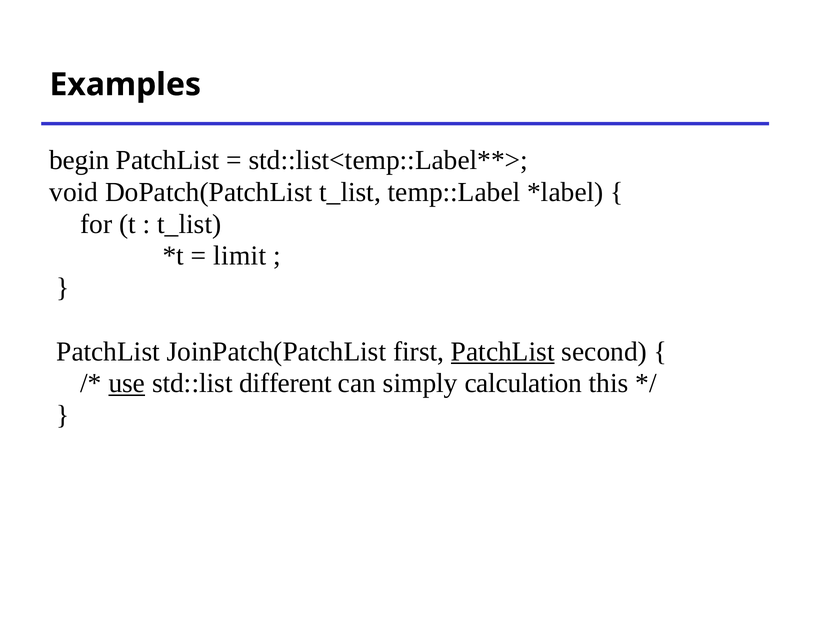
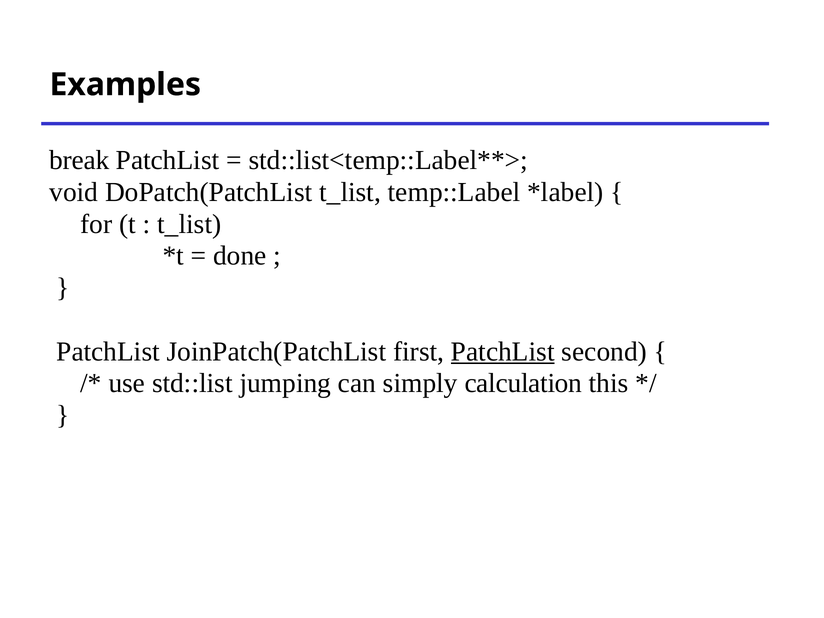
begin: begin -> break
limit: limit -> done
use underline: present -> none
different: different -> jumping
